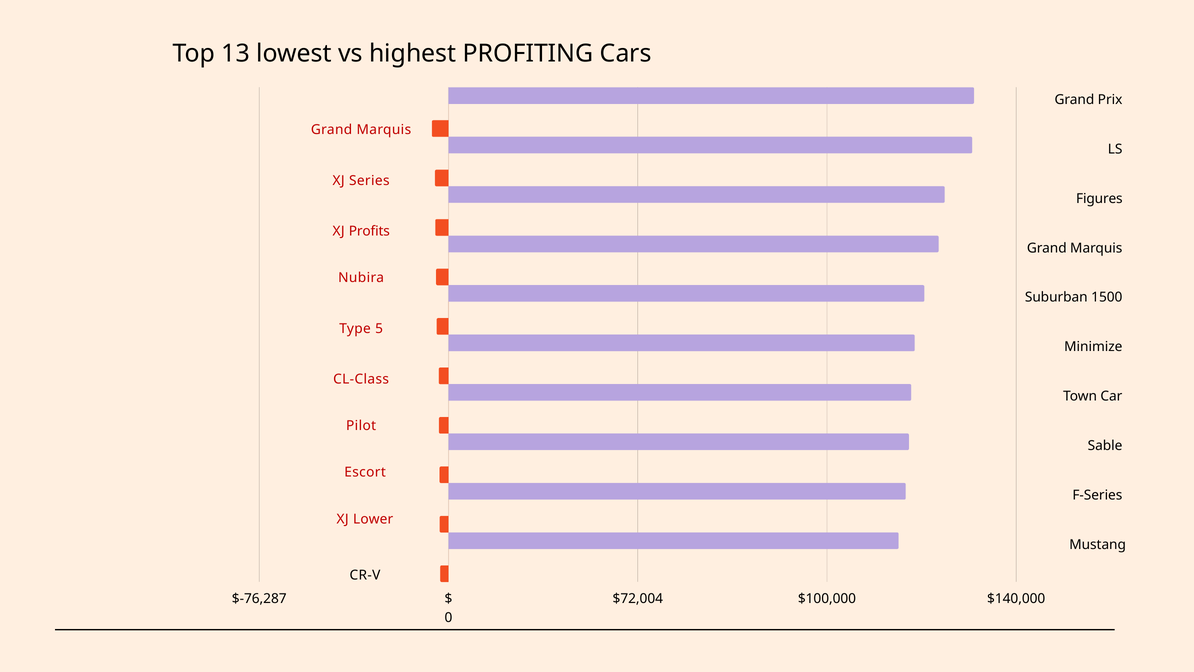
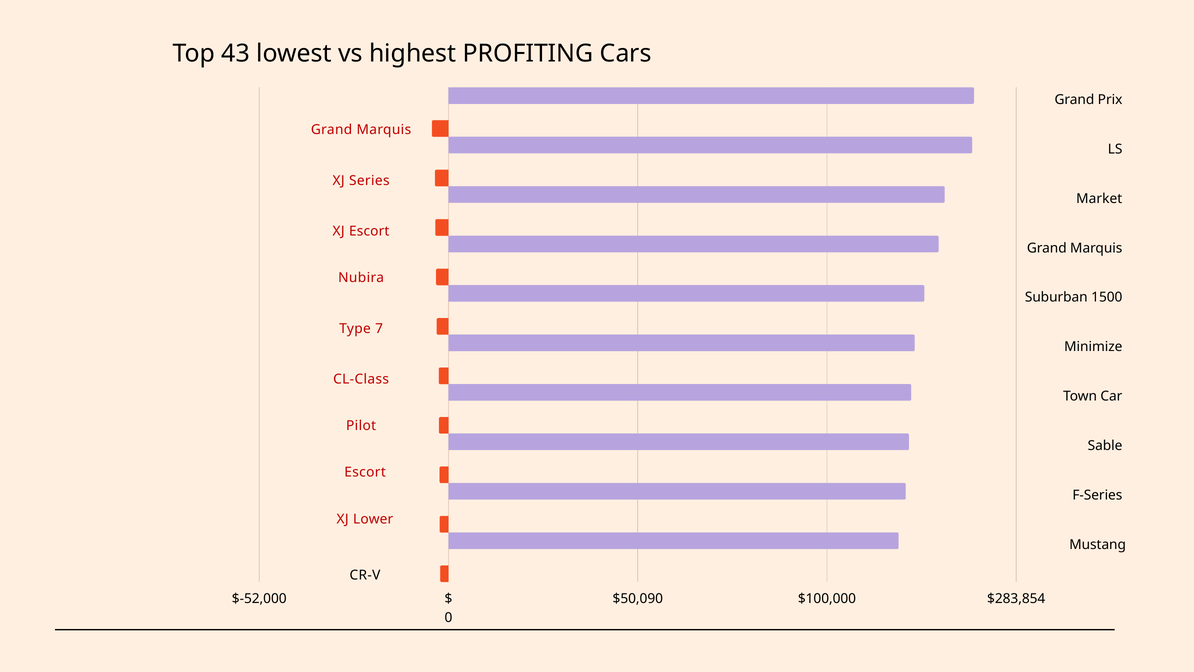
13: 13 -> 43
Figures: Figures -> Market
XJ Profits: Profits -> Escort
5: 5 -> 7
$-76,287: $-76,287 -> $-52,000
$72,004: $72,004 -> $50,090
$140,000: $140,000 -> $283,854
